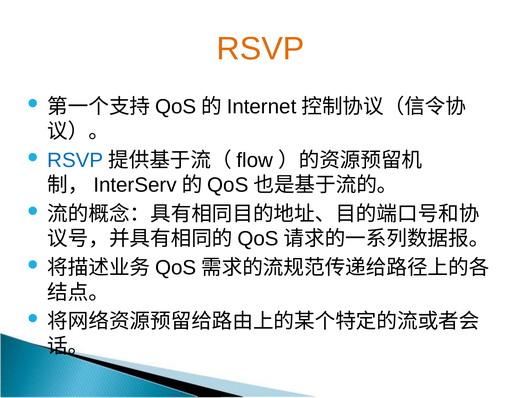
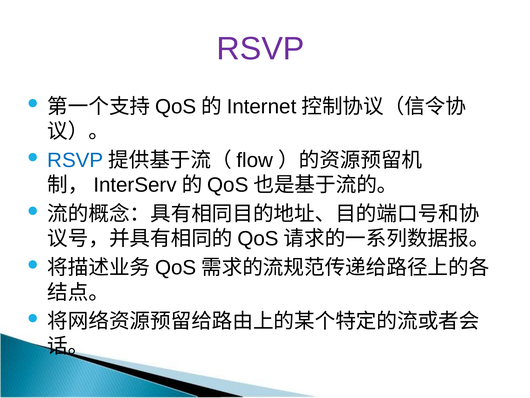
RSVP at (260, 49) colour: orange -> purple
